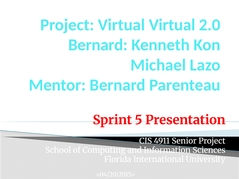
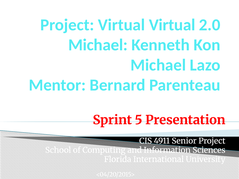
Bernard at (98, 45): Bernard -> Michael
